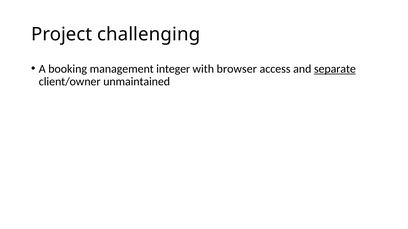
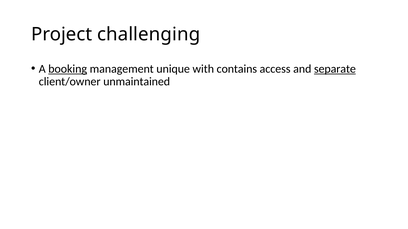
booking underline: none -> present
integer: integer -> unique
browser: browser -> contains
